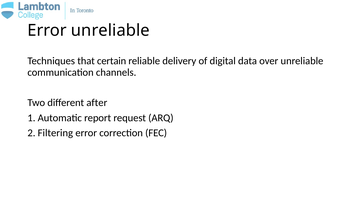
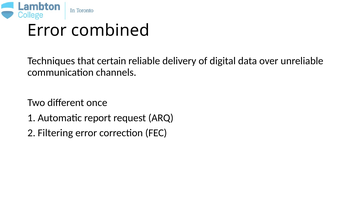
Error unreliable: unreliable -> combined
after: after -> once
